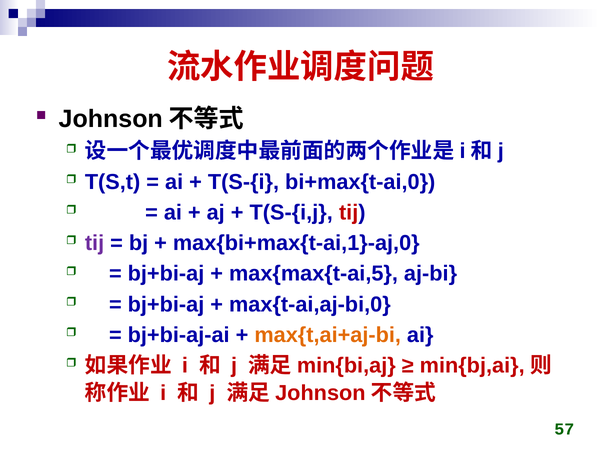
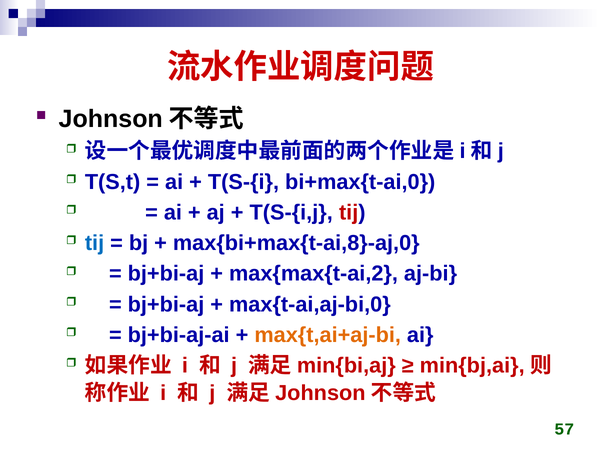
tij at (95, 243) colour: purple -> blue
max{bi+max{t-ai,1}-aj,0: max{bi+max{t-ai,1}-aj,0 -> max{bi+max{t-ai,8}-aj,0
max{max{t-ai,5: max{max{t-ai,5 -> max{max{t-ai,2
